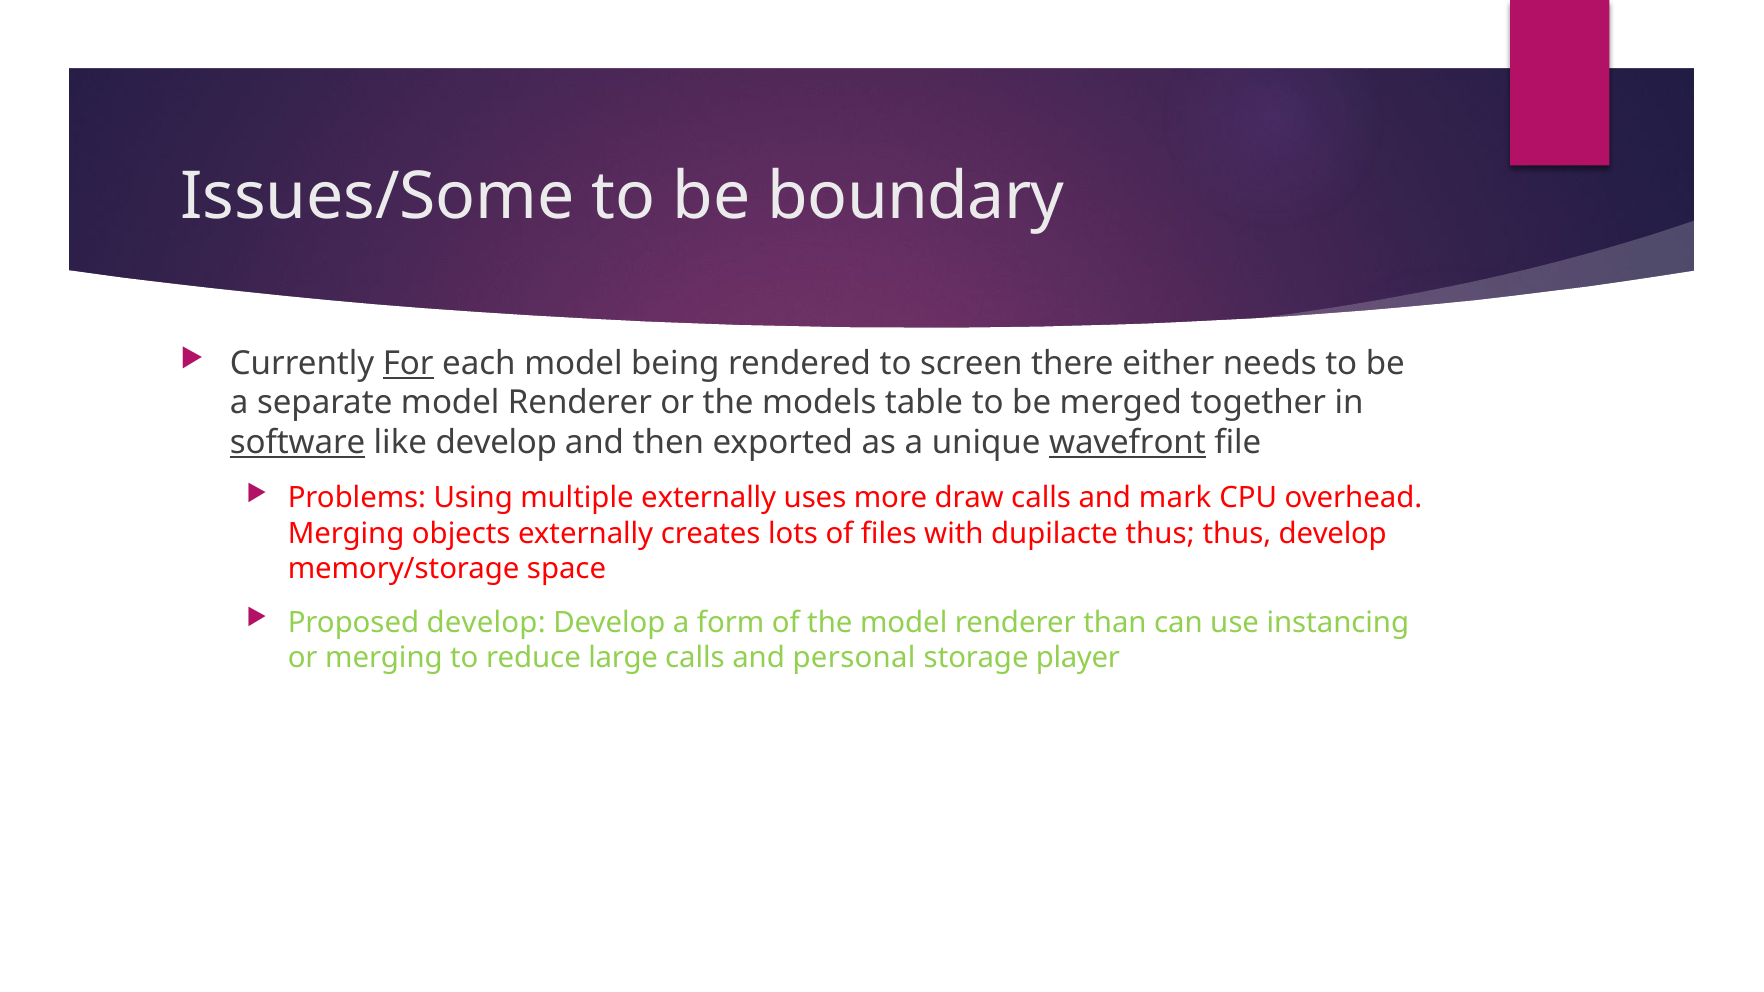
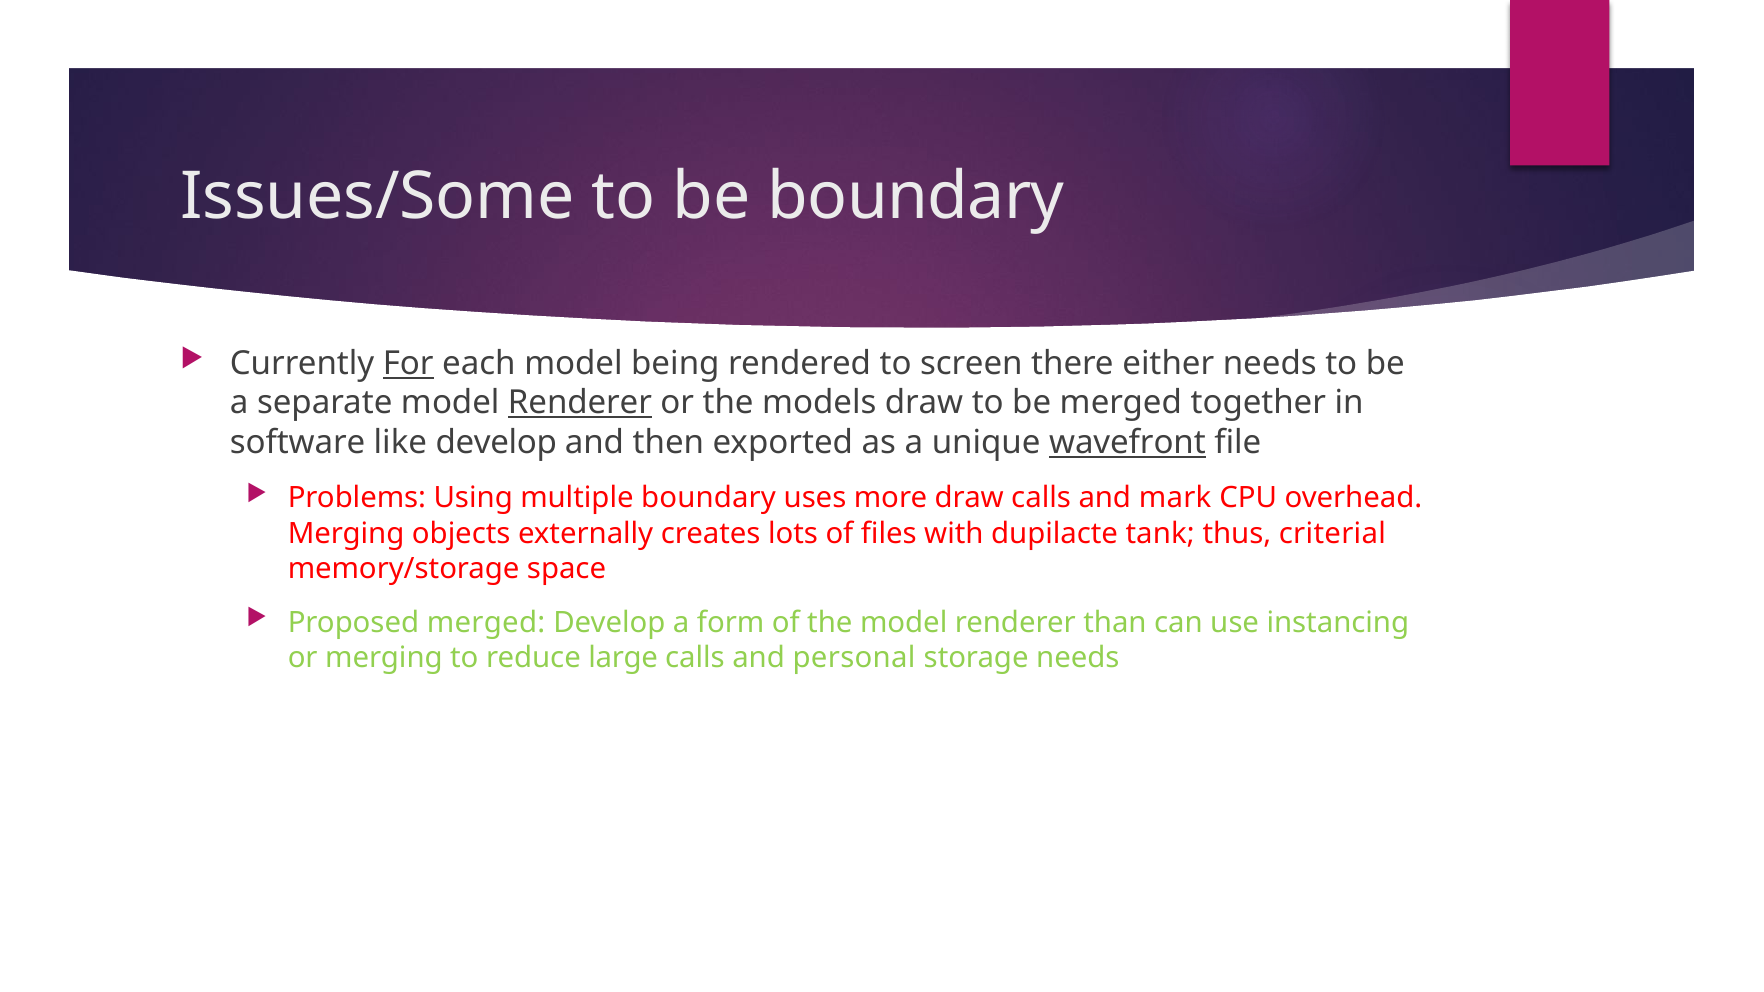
Renderer at (580, 403) underline: none -> present
models table: table -> draw
software underline: present -> none
multiple externally: externally -> boundary
dupilacte thus: thus -> tank
thus develop: develop -> criterial
Proposed develop: develop -> merged
storage player: player -> needs
